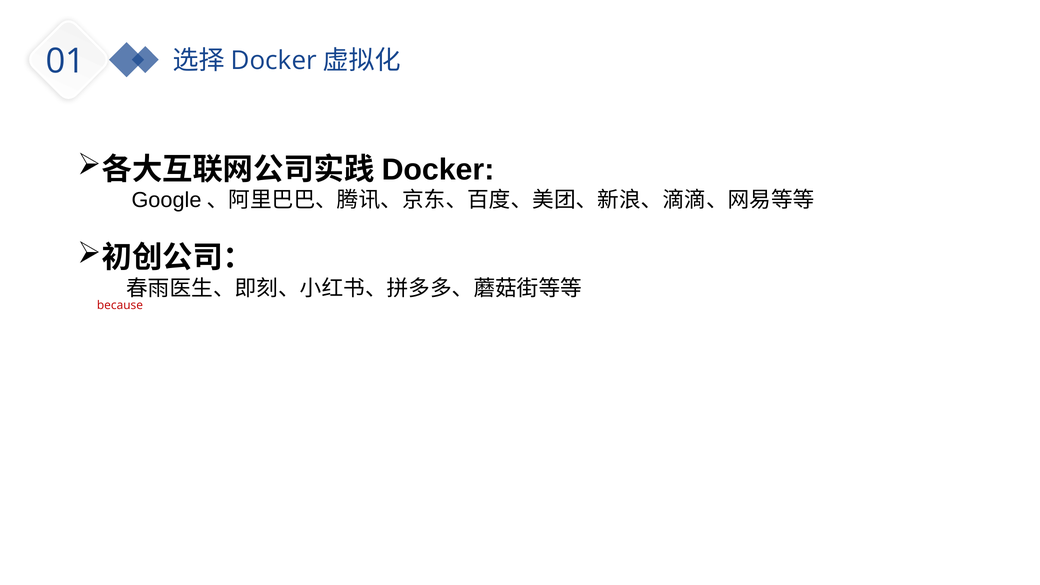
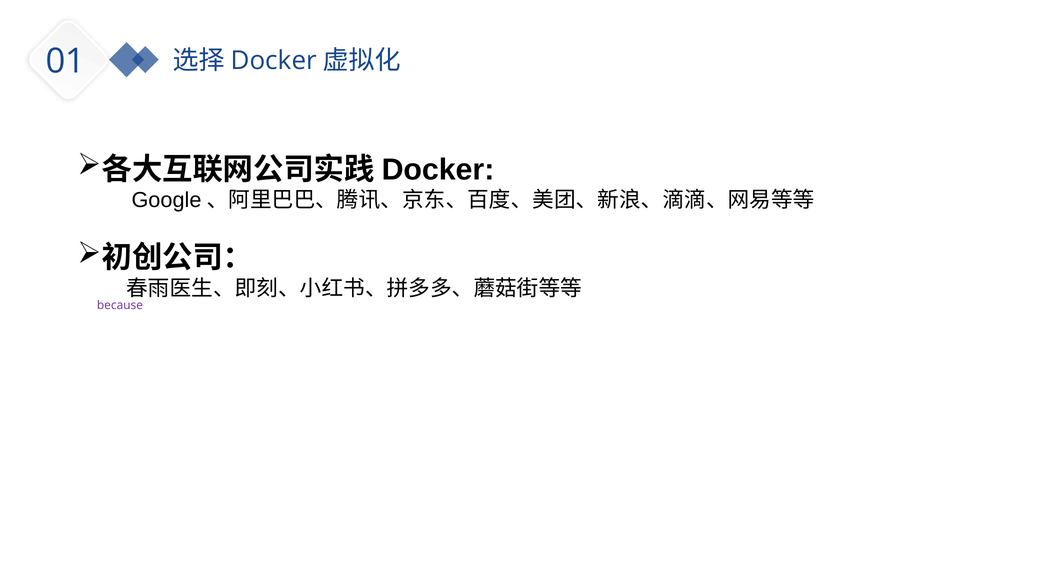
because colour: red -> purple
